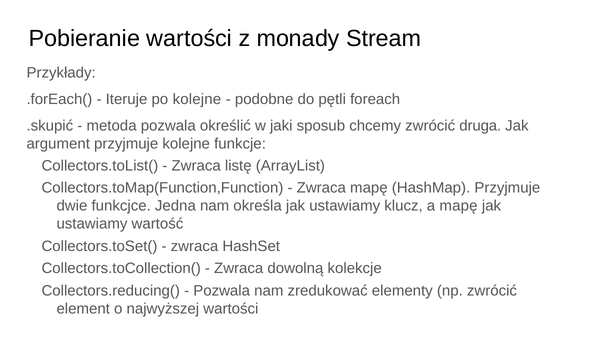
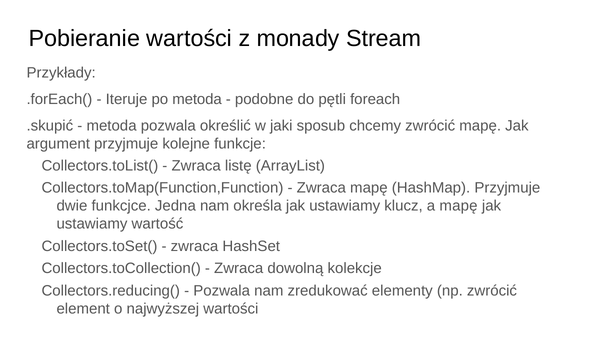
po kolejne: kolejne -> metoda
zwrócić druga: druga -> mapę
